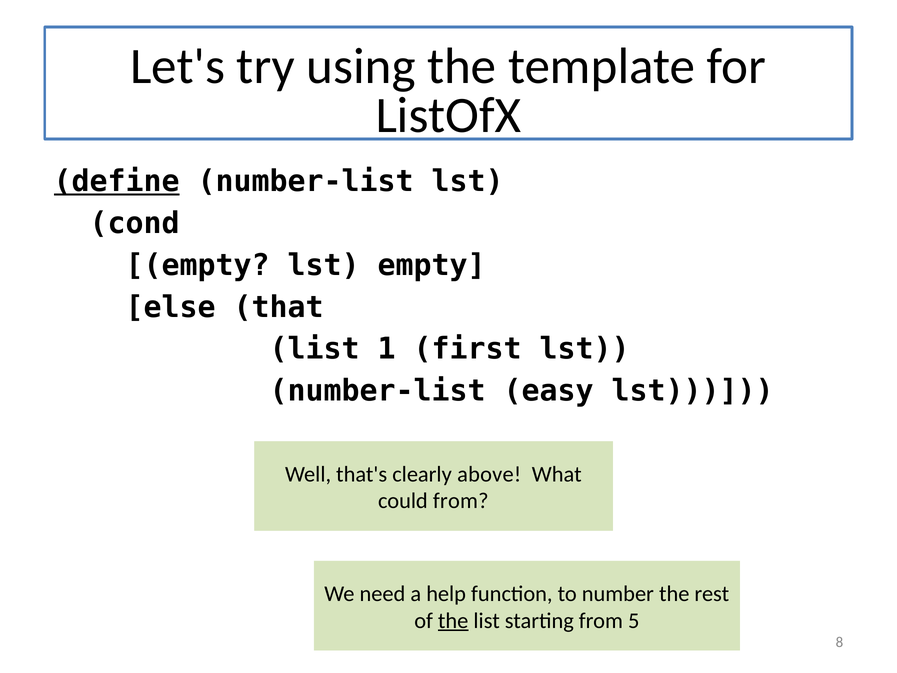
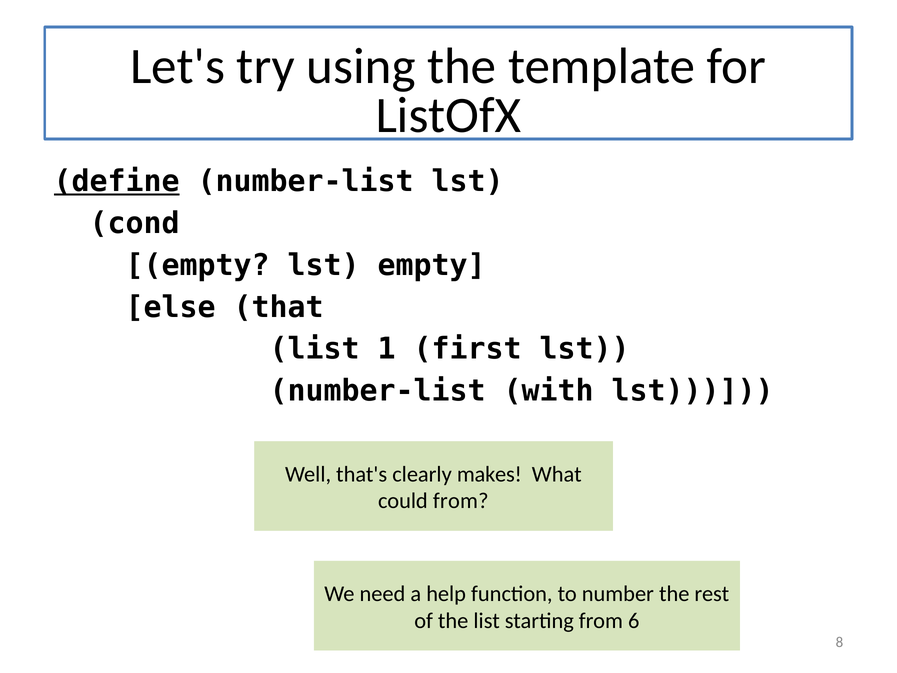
easy: easy -> with
above: above -> makes
the at (453, 620) underline: present -> none
5: 5 -> 6
